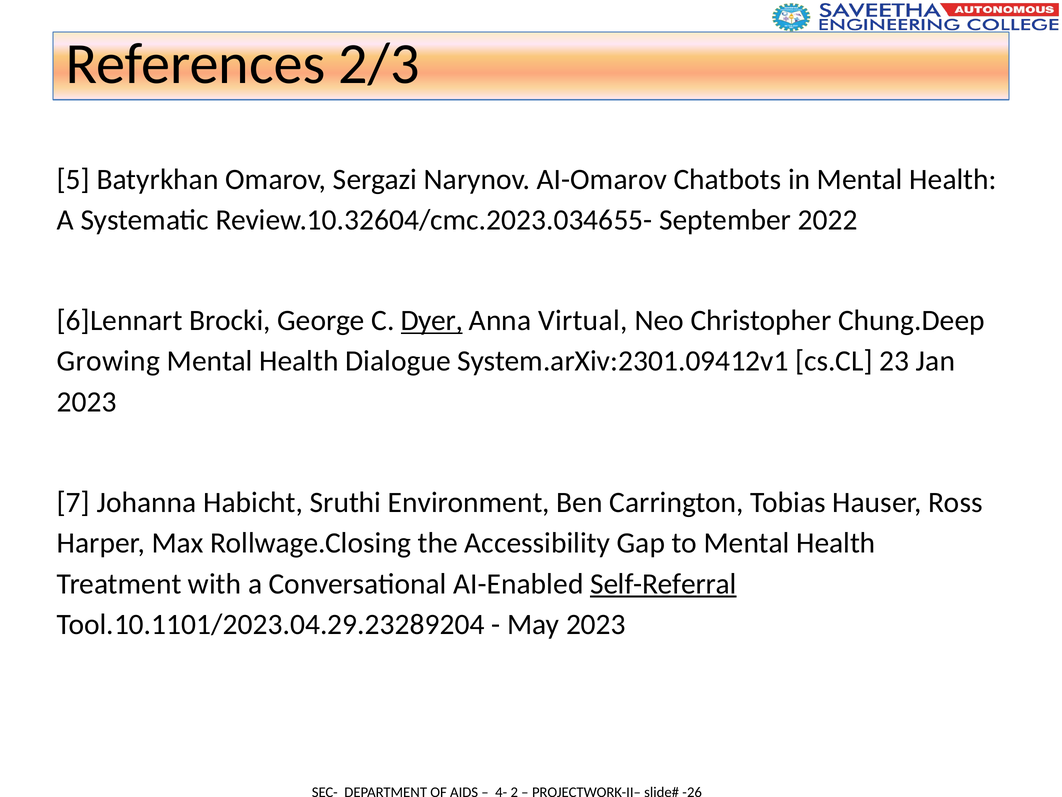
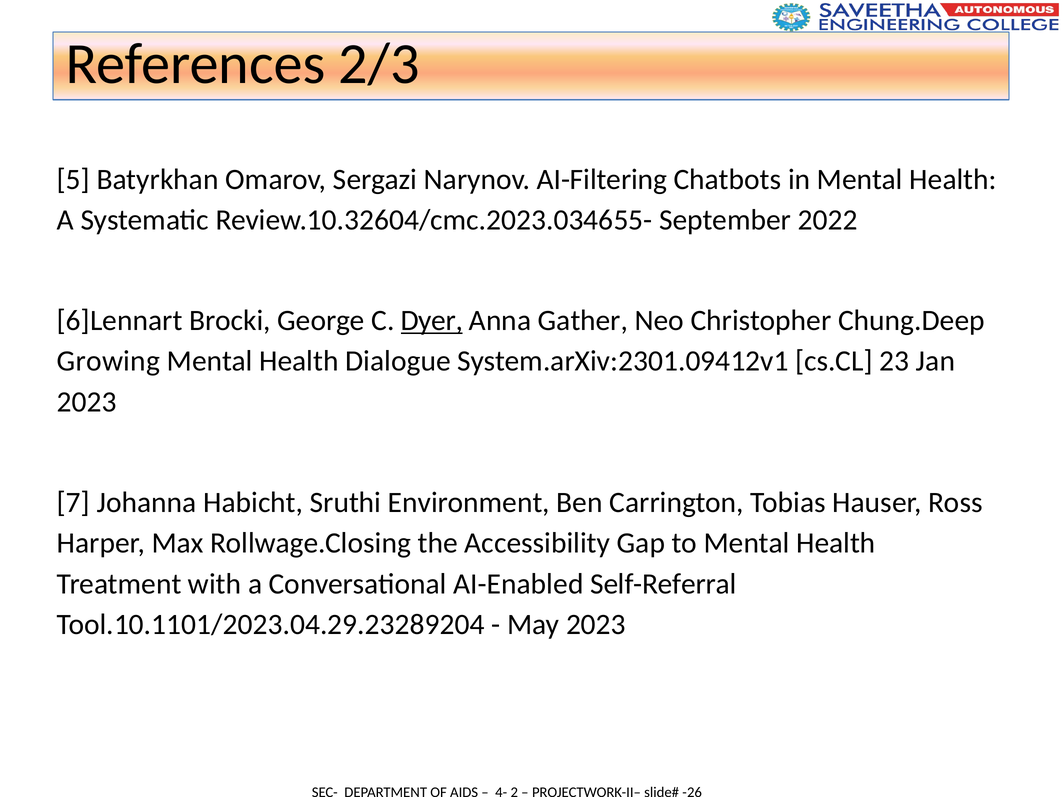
AI-Omarov: AI-Omarov -> AI-Filtering
Virtual: Virtual -> Gather
Self-Referral underline: present -> none
